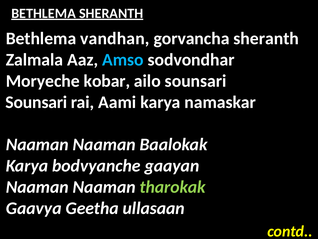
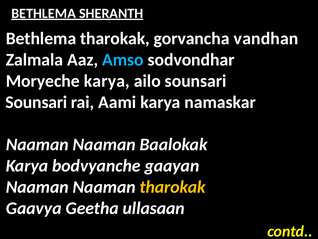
Bethlema vandhan: vandhan -> tharokak
gorvancha sheranth: sheranth -> vandhan
Moryeche kobar: kobar -> karya
tharokak at (173, 187) colour: light green -> yellow
